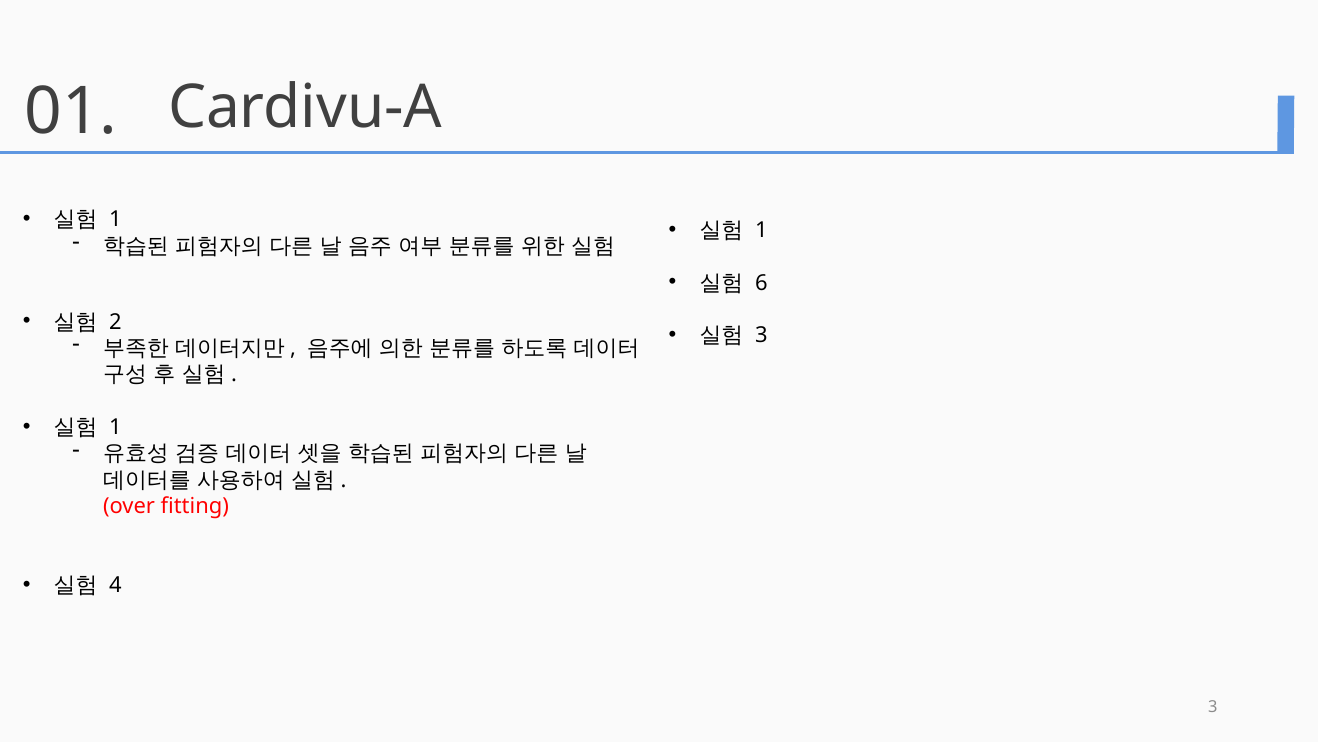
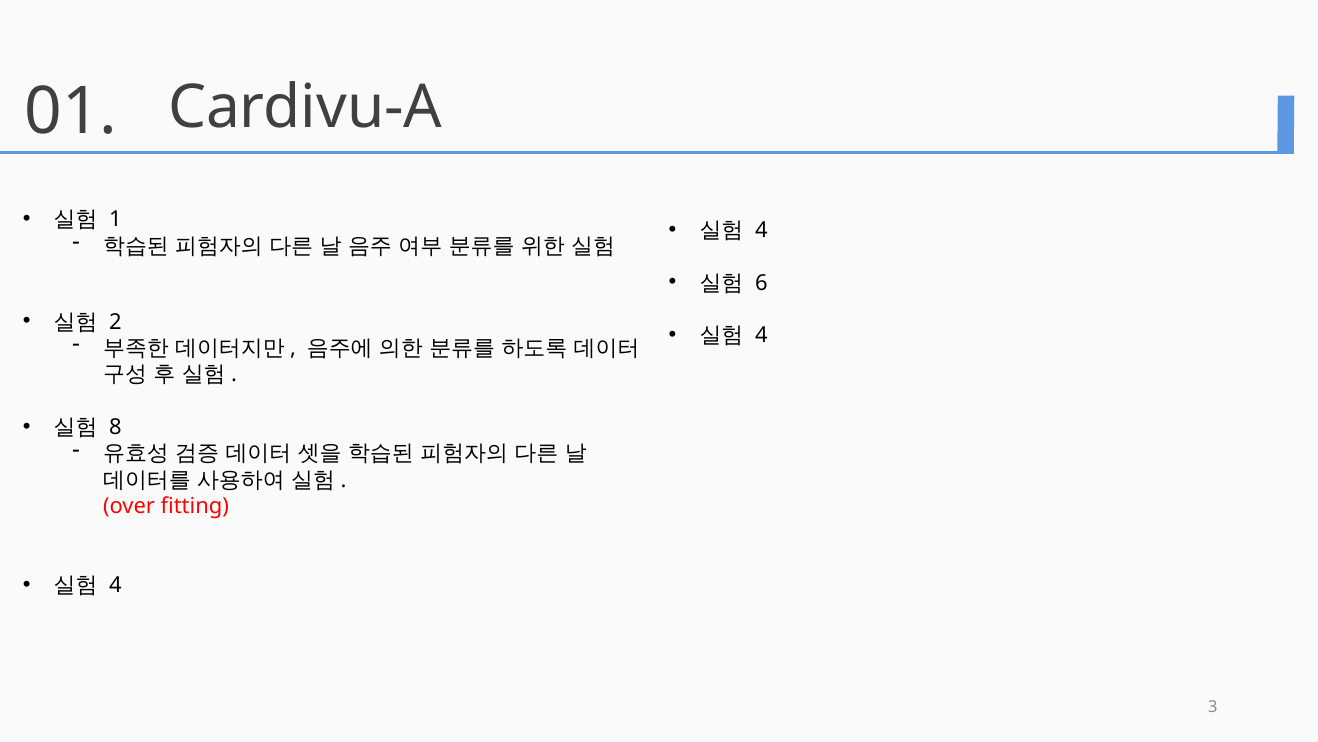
1 at (761, 230): 1 -> 4
3 at (761, 335): 3 -> 4
1 at (116, 427): 1 -> 8
